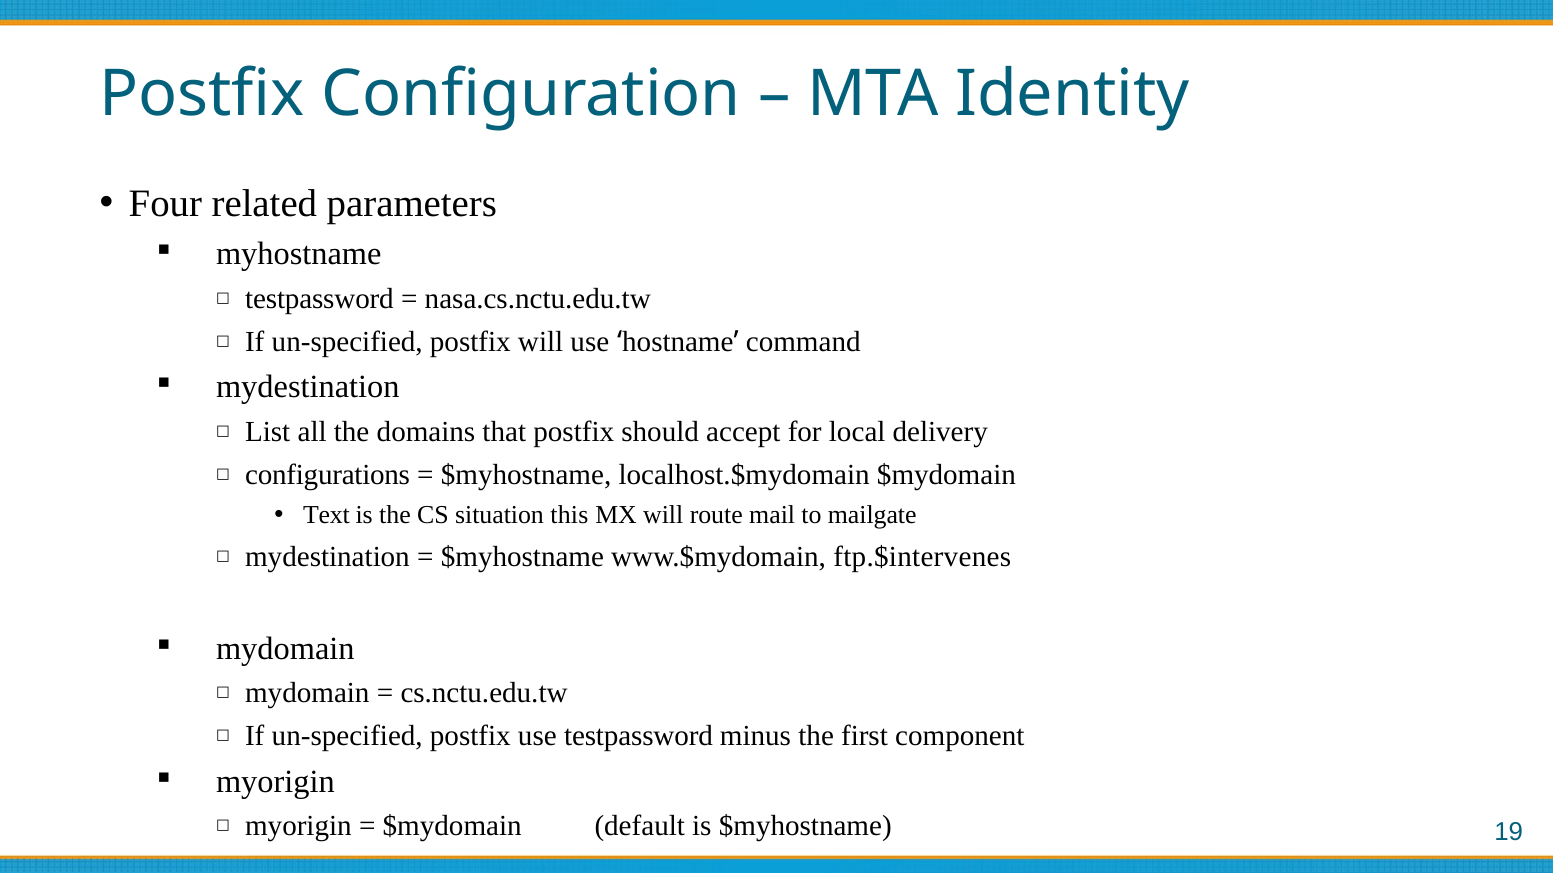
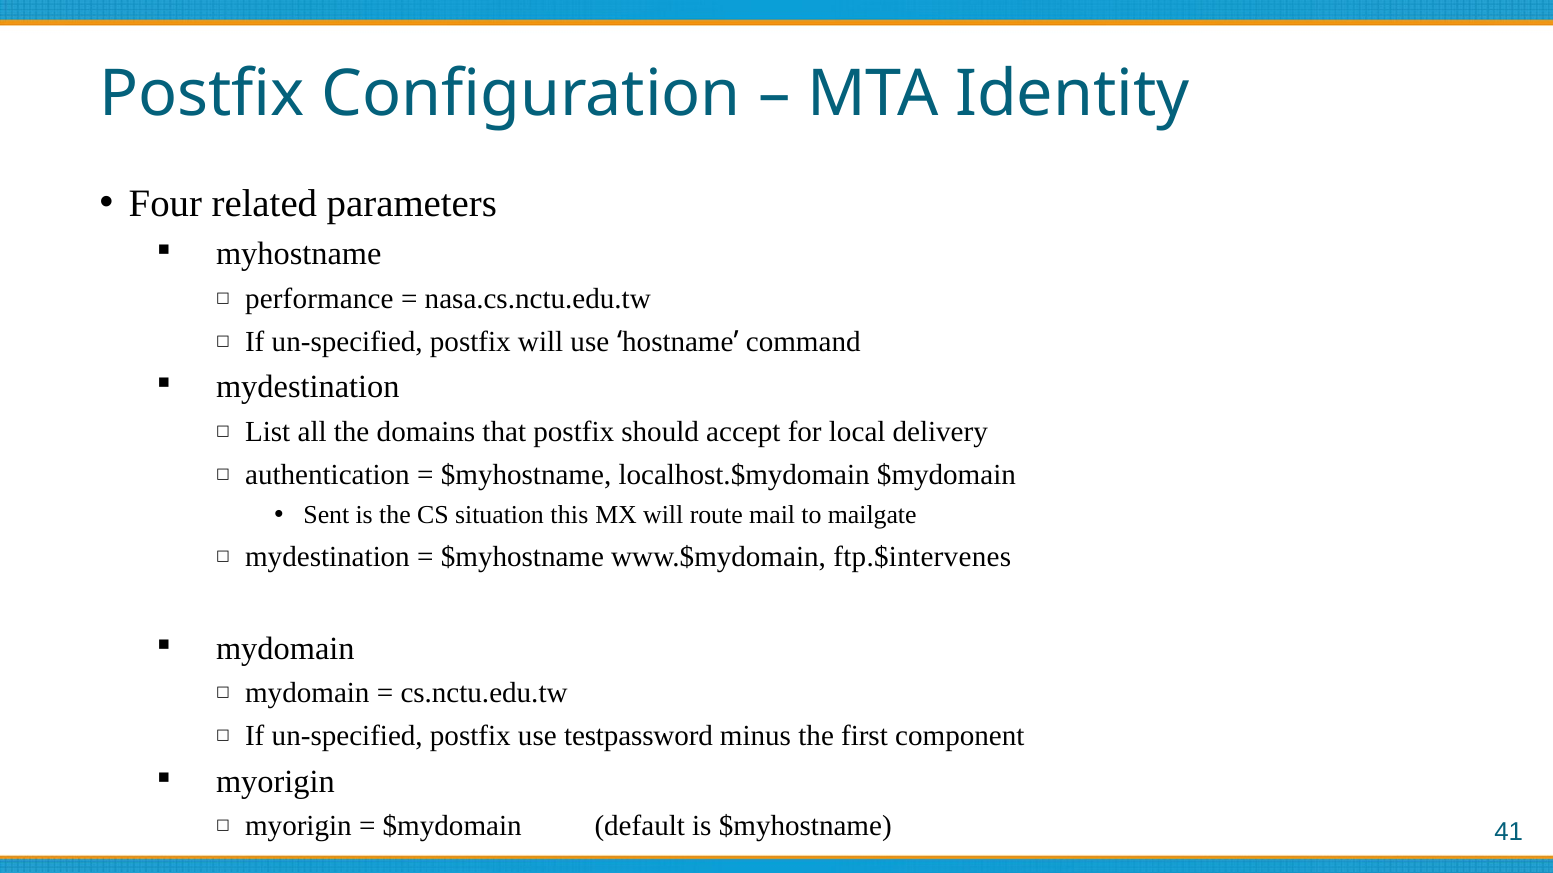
testpassword at (319, 299): testpassword -> performance
configurations: configurations -> authentication
Text: Text -> Sent
19: 19 -> 41
